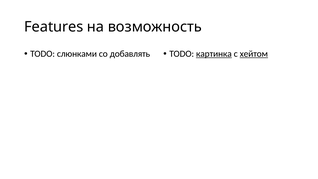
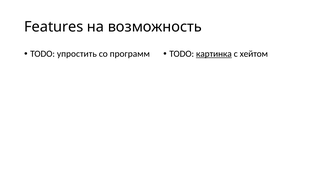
слюнками: слюнками -> упростить
добавлять: добавлять -> программ
хейтом underline: present -> none
